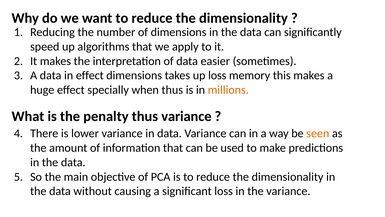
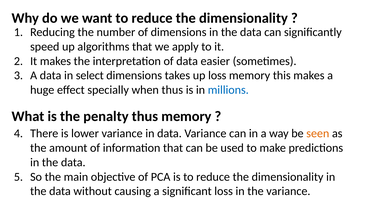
in effect: effect -> select
millions colour: orange -> blue
thus variance: variance -> memory
